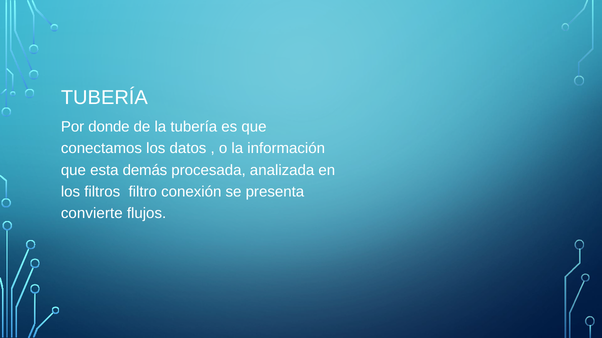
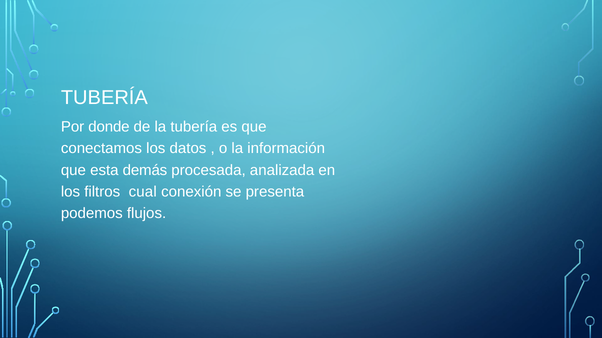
filtro: filtro -> cual
convierte: convierte -> podemos
